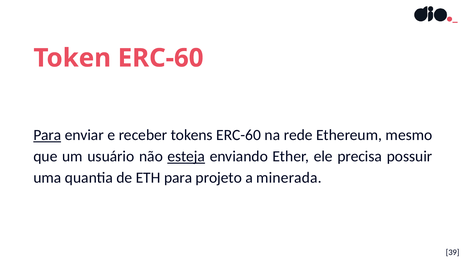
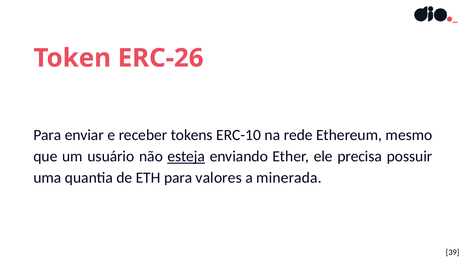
Token ERC-60: ERC-60 -> ERC-26
Para at (47, 135) underline: present -> none
tokens ERC-60: ERC-60 -> ERC-10
projeto: projeto -> valores
